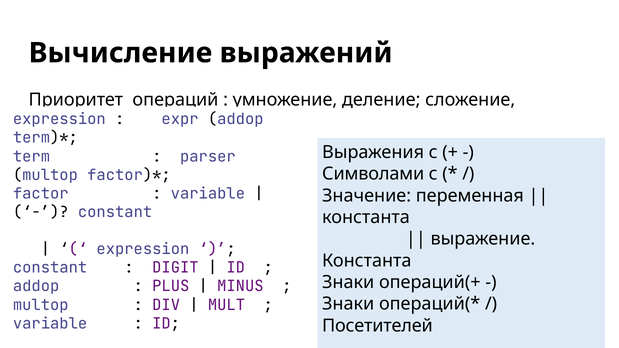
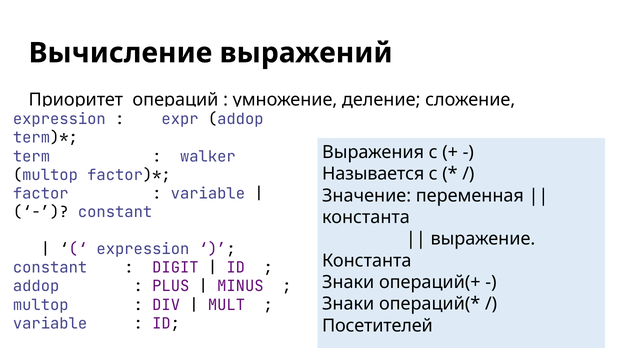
parser: parser -> walker
Символами: Символами -> Называется
